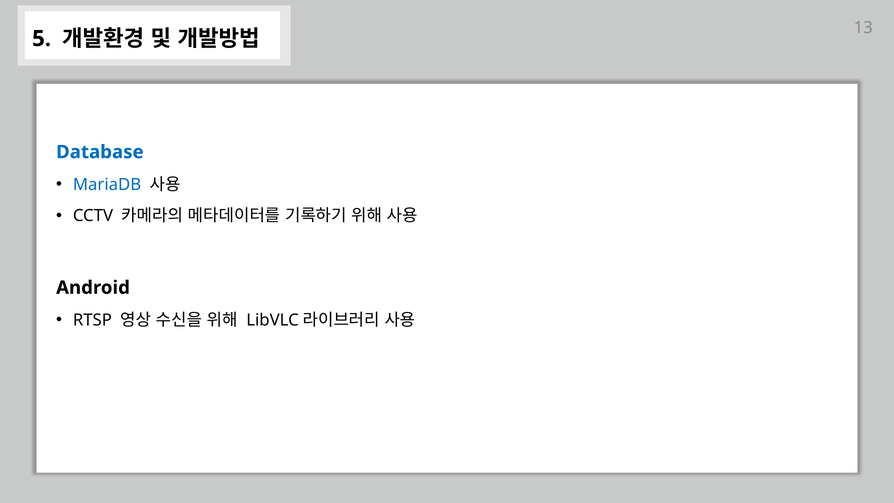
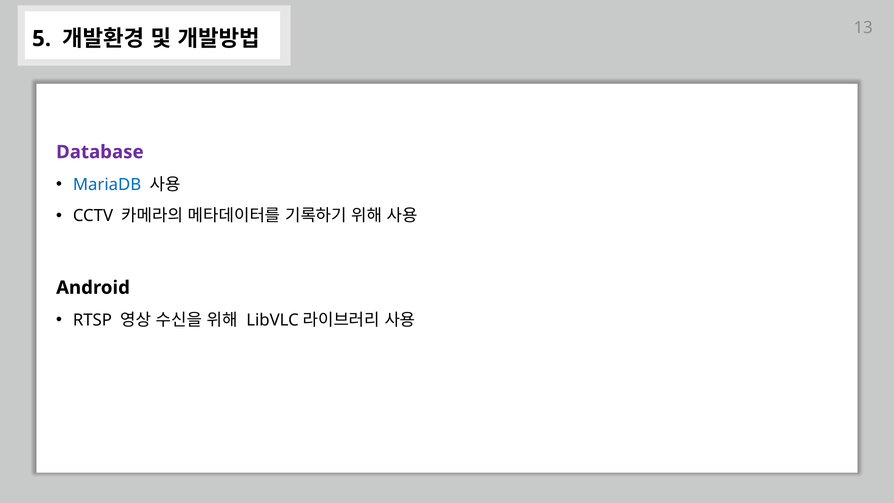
Database colour: blue -> purple
